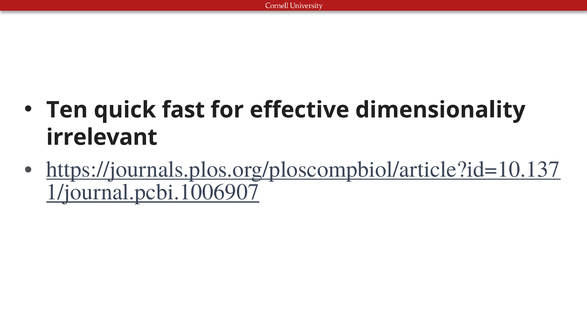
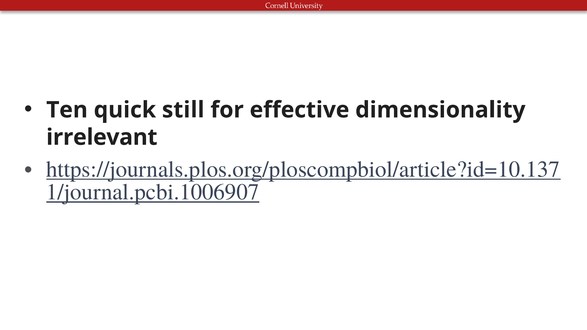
fast: fast -> still
